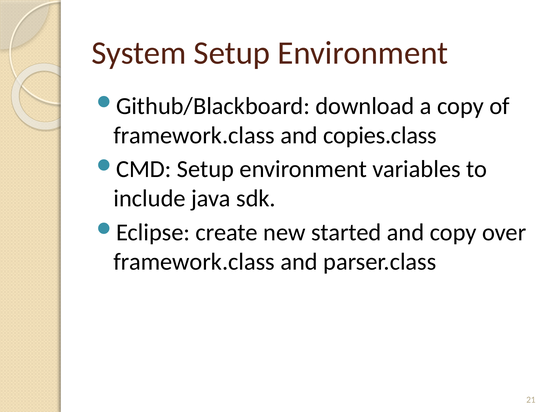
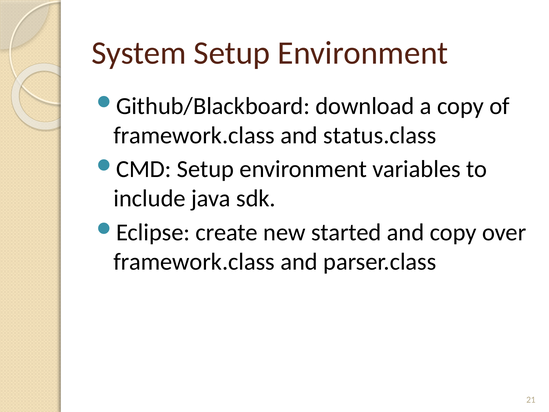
copies.class: copies.class -> status.class
